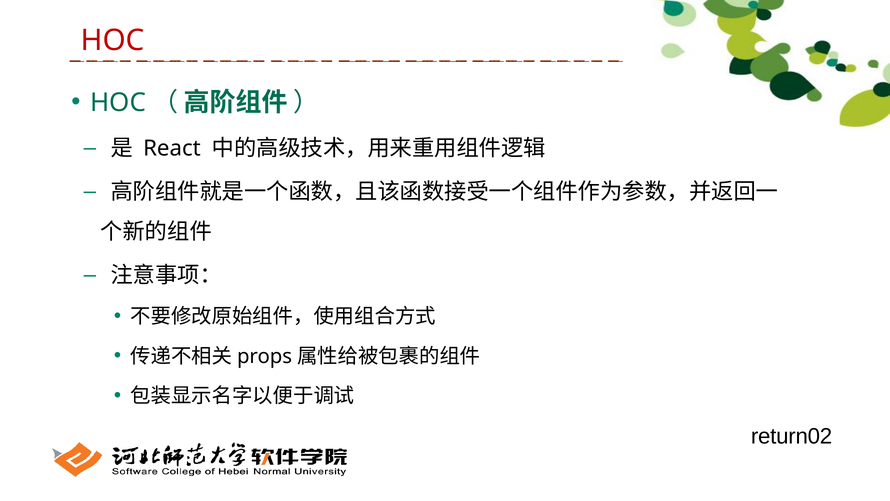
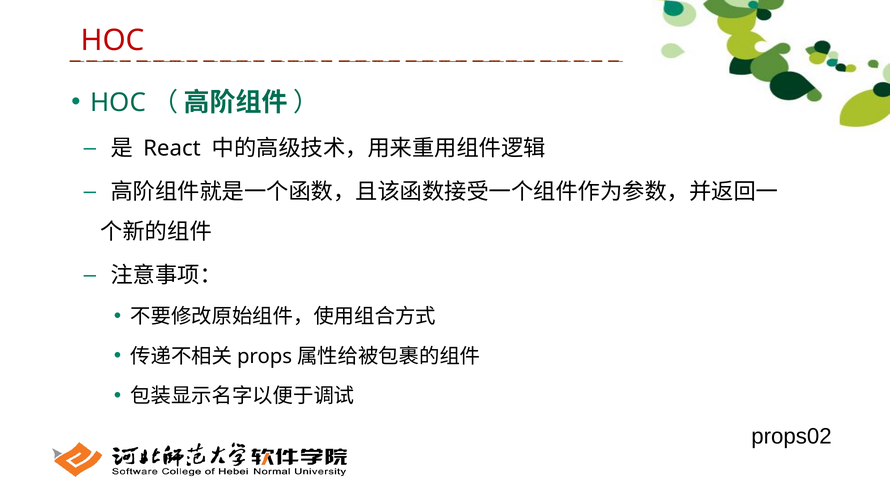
return02: return02 -> props02
